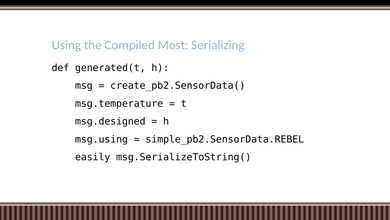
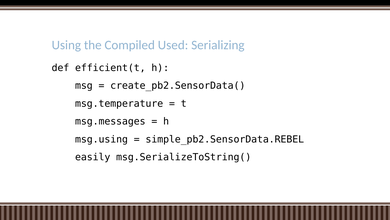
Most: Most -> Used
generated(t: generated(t -> efficient(t
msg.designed: msg.designed -> msg.messages
